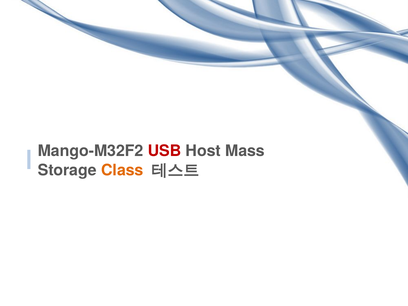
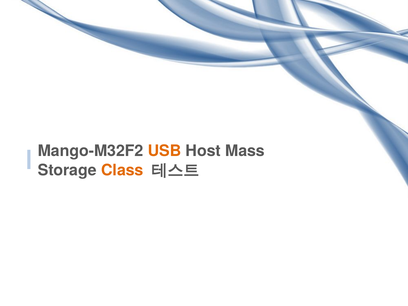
USB colour: red -> orange
